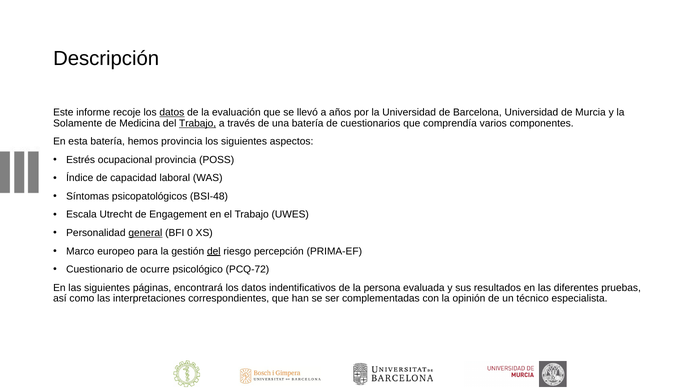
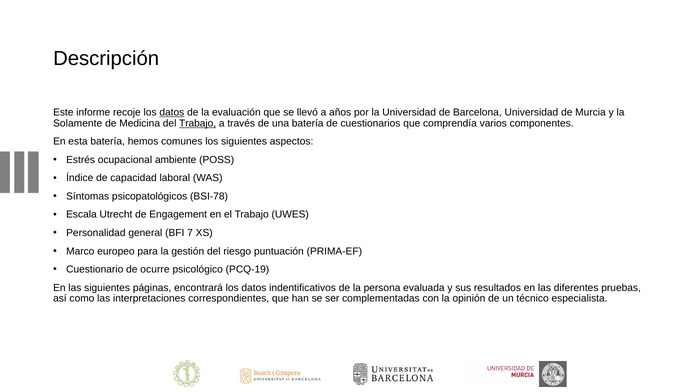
hemos provincia: provincia -> comunes
ocupacional provincia: provincia -> ambiente
BSI-48: BSI-48 -> BSI-78
general underline: present -> none
0: 0 -> 7
del at (214, 251) underline: present -> none
percepción: percepción -> puntuación
PCQ-72: PCQ-72 -> PCQ-19
